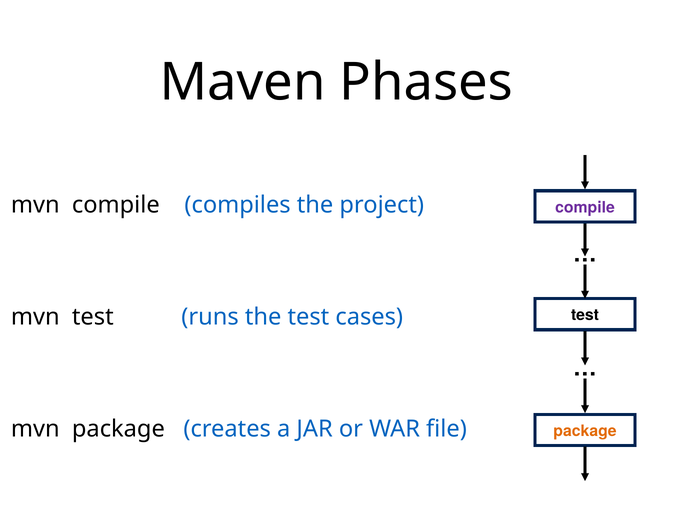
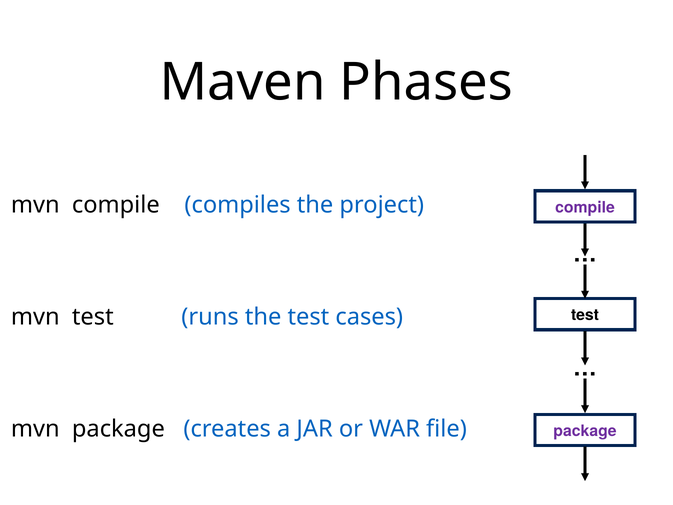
package at (585, 431) colour: orange -> purple
